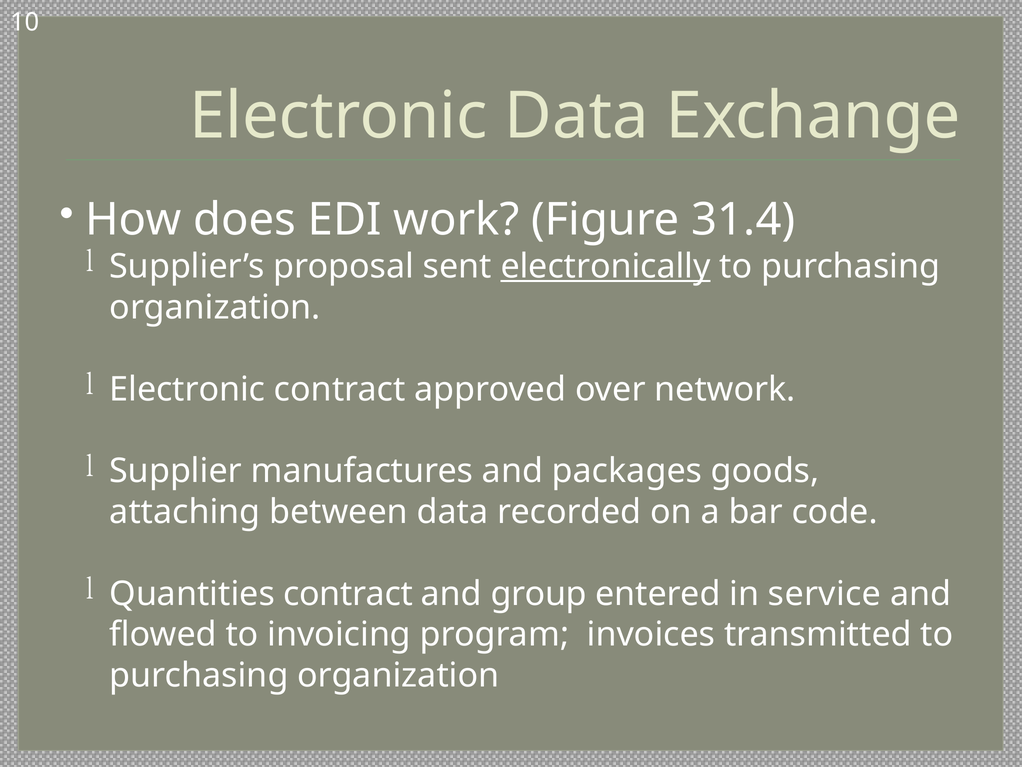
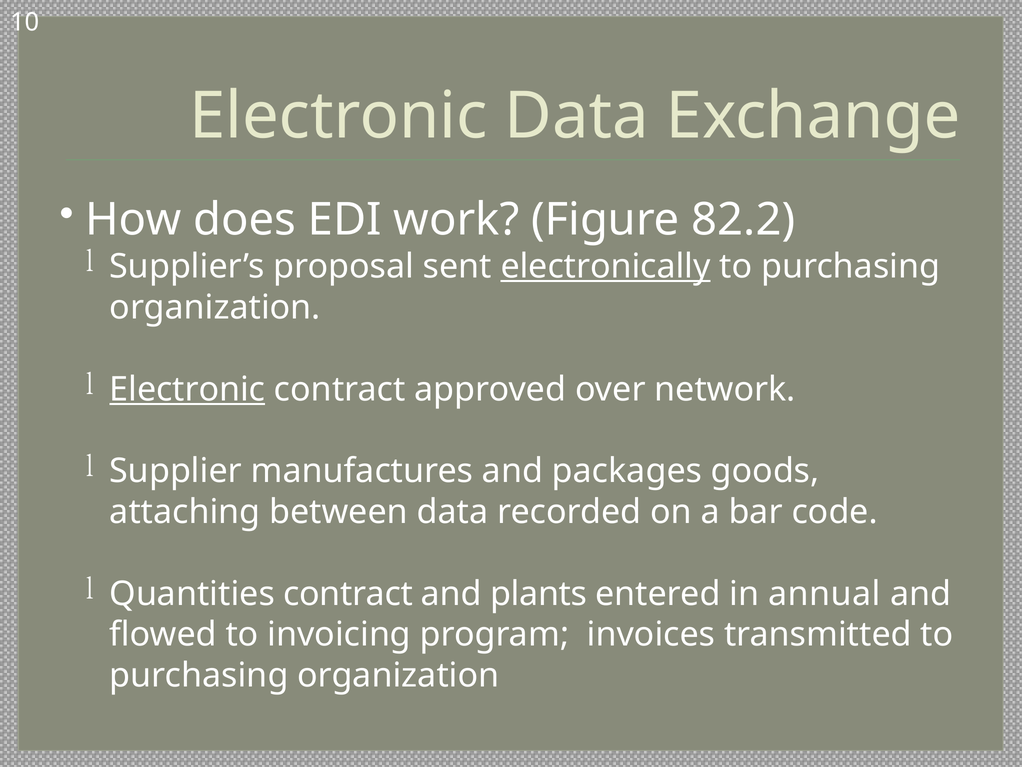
31.4: 31.4 -> 82.2
Electronic at (187, 389) underline: none -> present
group: group -> plants
service: service -> annual
